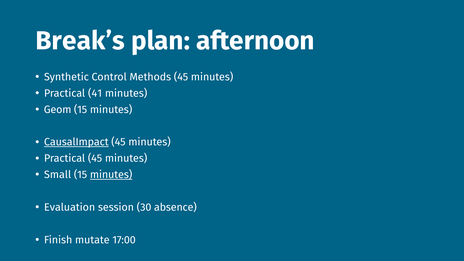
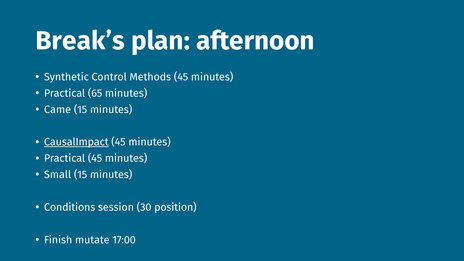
41: 41 -> 65
Geom: Geom -> Came
minutes at (111, 175) underline: present -> none
Evaluation: Evaluation -> Conditions
absence: absence -> position
